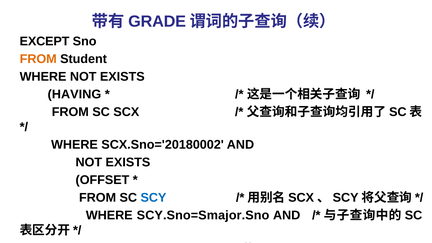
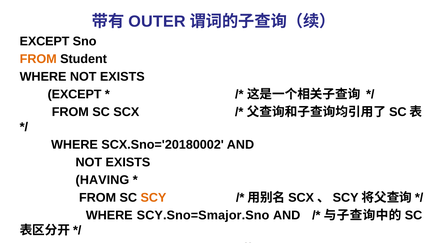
GRADE: GRADE -> OUTER
HAVING at (74, 94): HAVING -> EXCEPT
OFFSET: OFFSET -> HAVING
SCY at (153, 198) colour: blue -> orange
